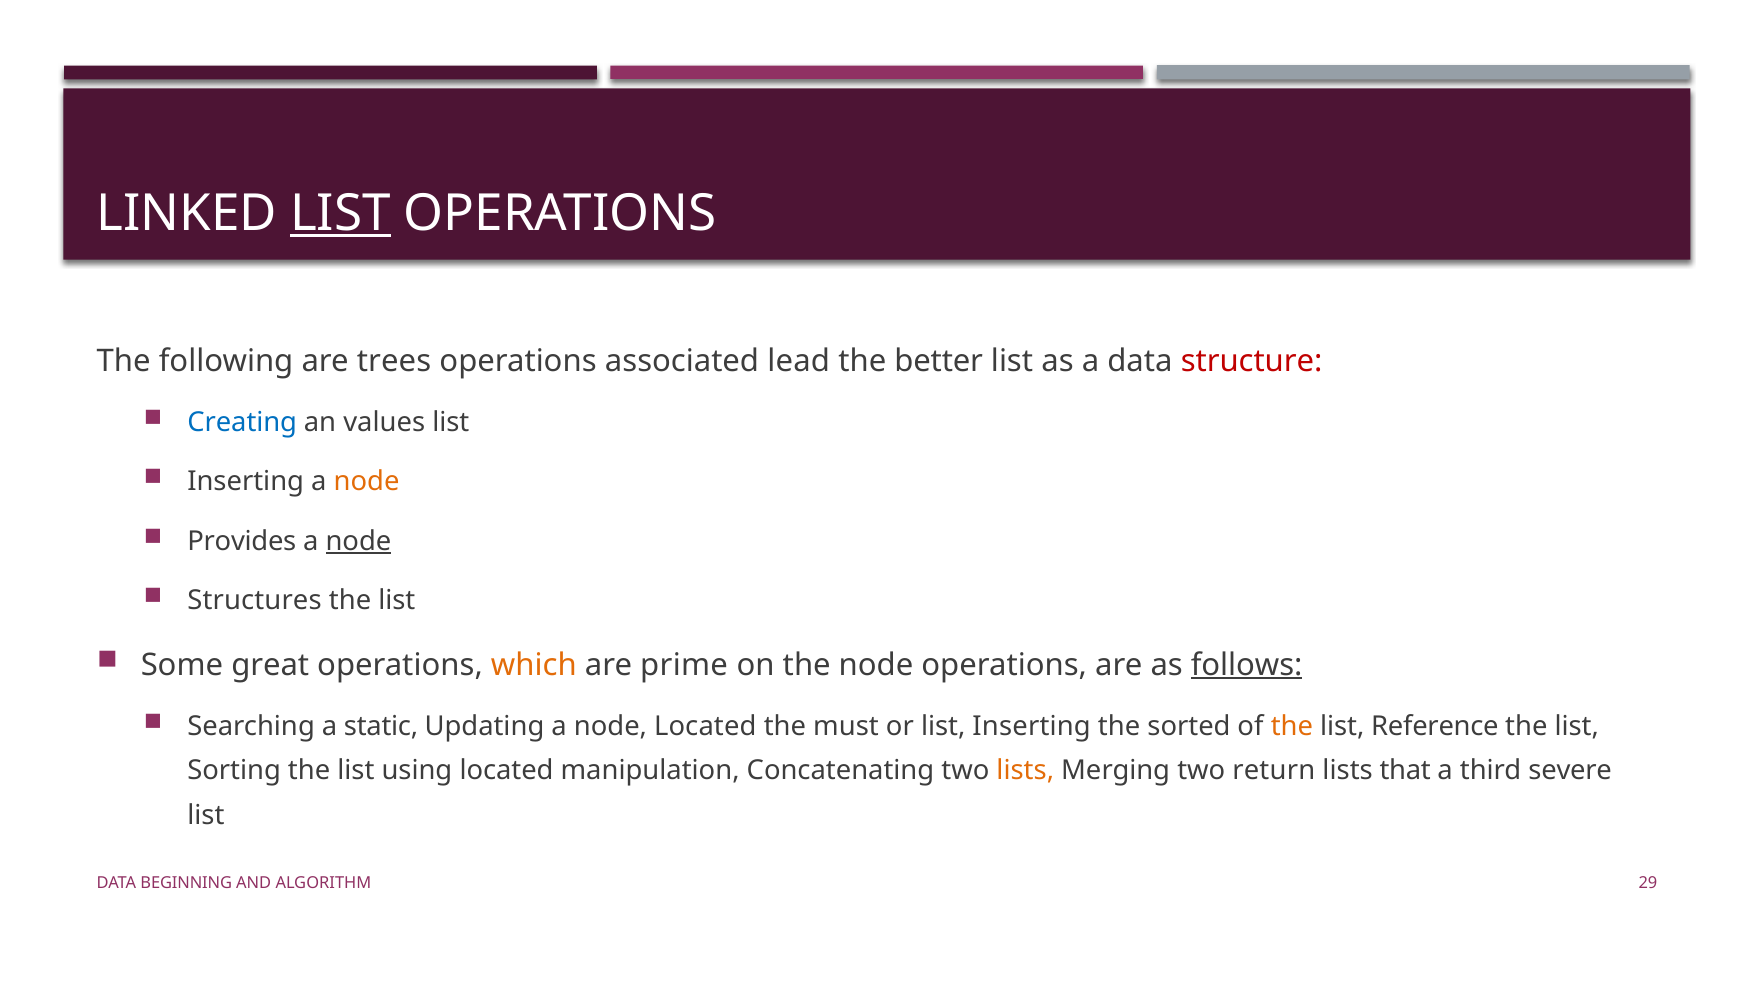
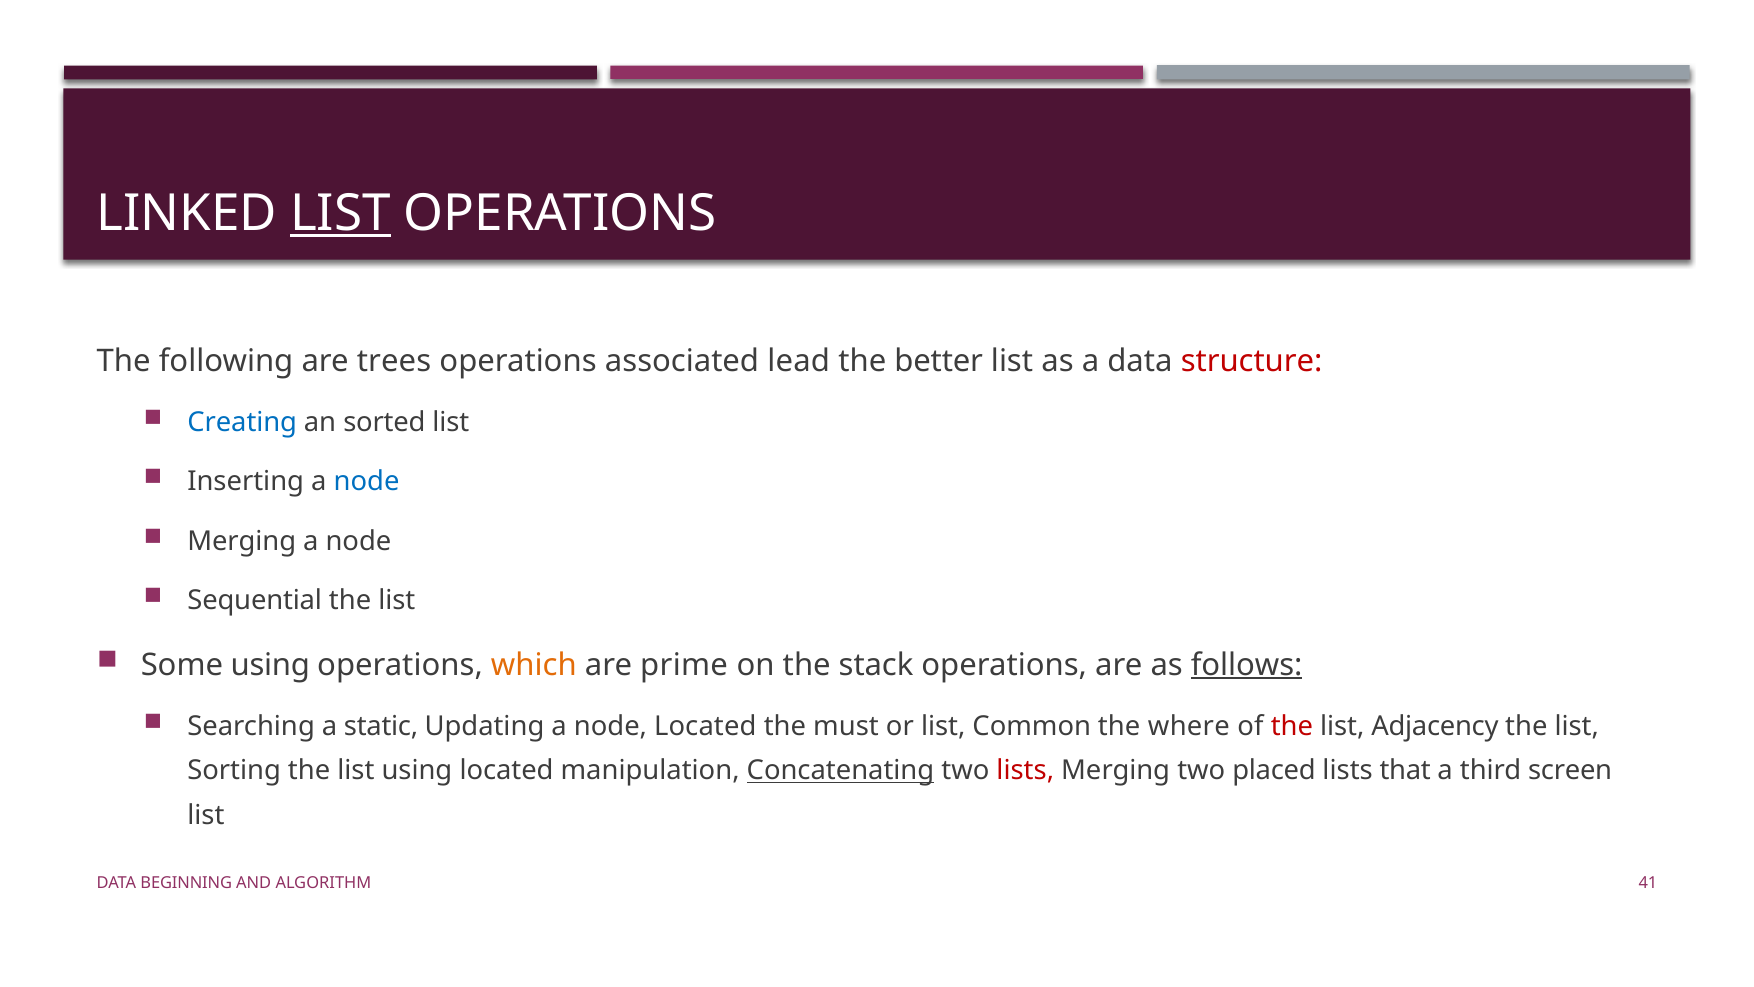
values: values -> sorted
node at (367, 482) colour: orange -> blue
Provides at (242, 541): Provides -> Merging
node at (358, 541) underline: present -> none
Structures: Structures -> Sequential
Some great: great -> using
the node: node -> stack
list Inserting: Inserting -> Common
sorted: sorted -> where
the at (1292, 726) colour: orange -> red
Reference: Reference -> Adjacency
Concatenating underline: none -> present
lists at (1025, 771) colour: orange -> red
return: return -> placed
severe: severe -> screen
29: 29 -> 41
